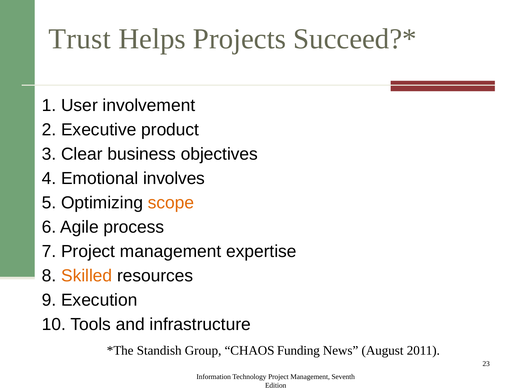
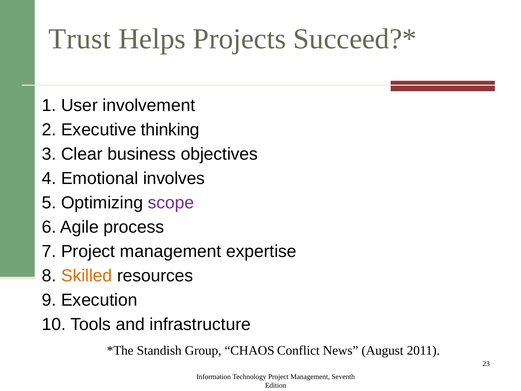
product: product -> thinking
scope colour: orange -> purple
Funding: Funding -> Conflict
